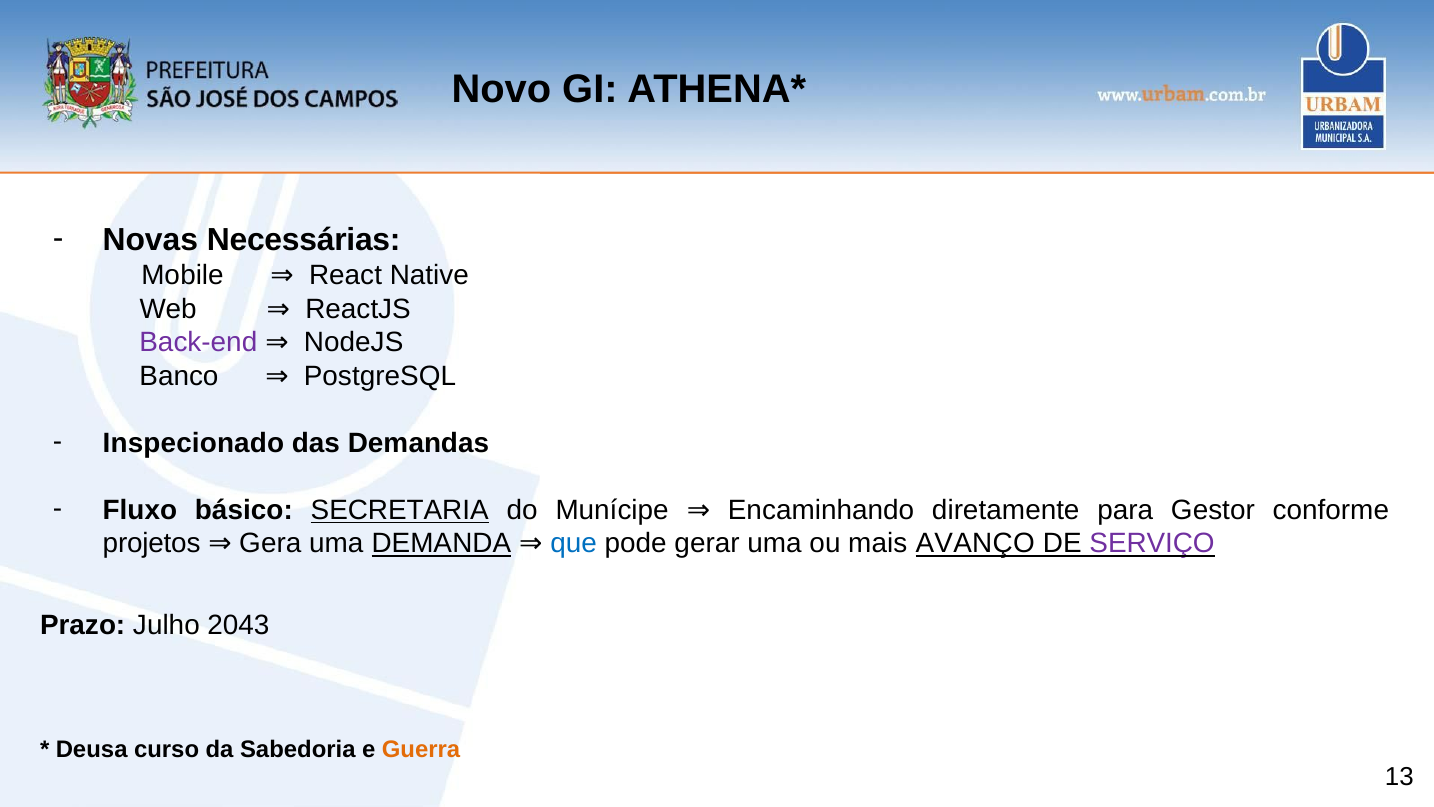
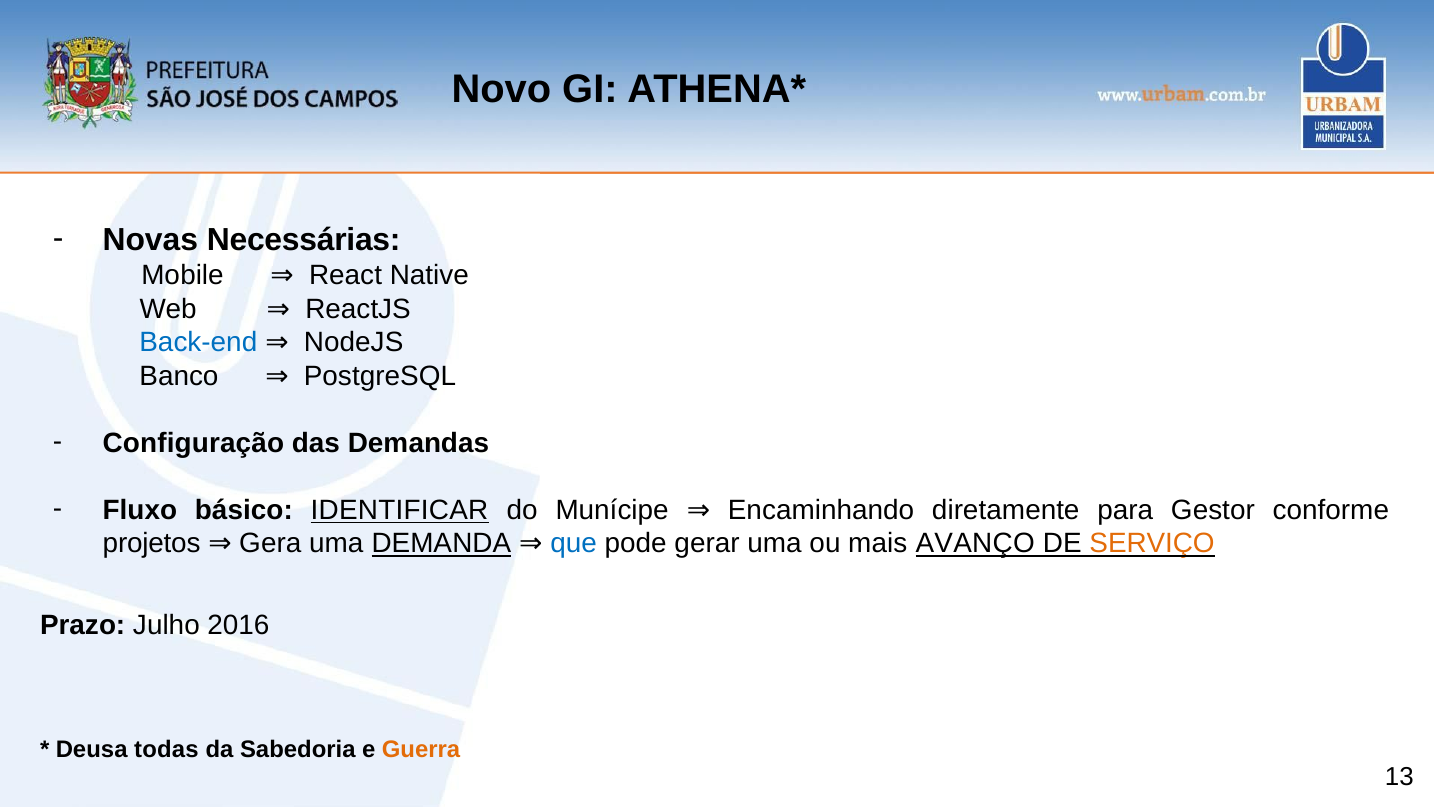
Back-end colour: purple -> blue
Inspecionado: Inspecionado -> Configuração
SECRETARIA: SECRETARIA -> IDENTIFICAR
SERVIÇO colour: purple -> orange
2043: 2043 -> 2016
curso: curso -> todas
